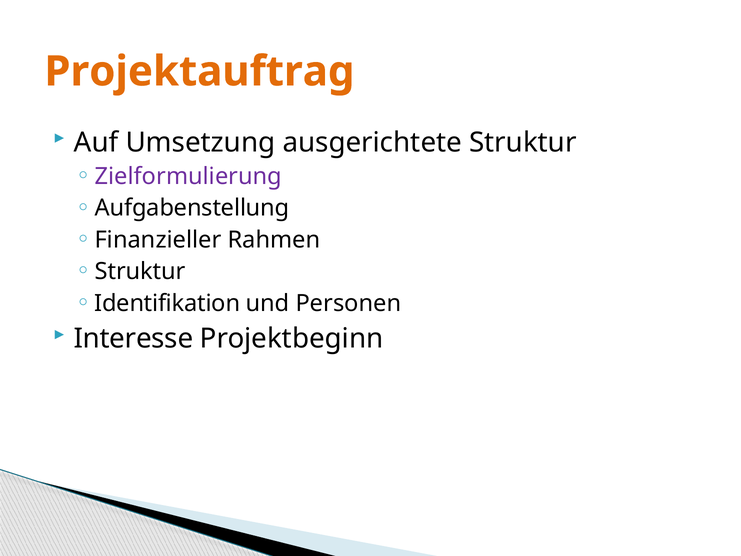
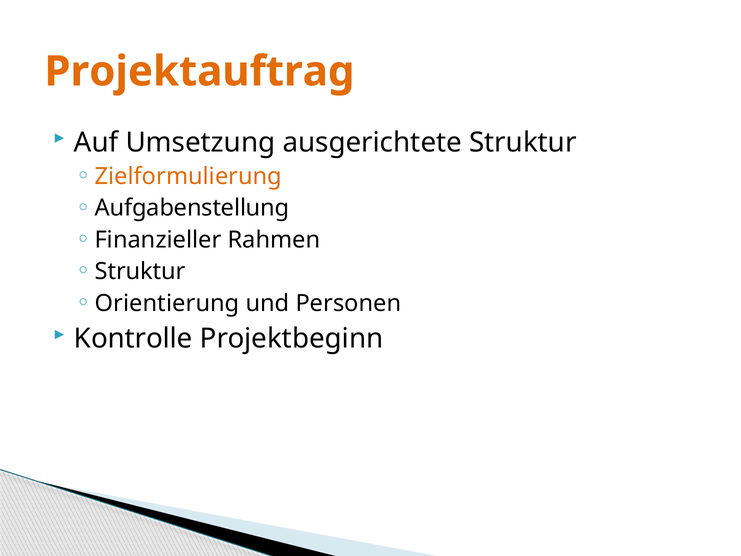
Zielformulierung colour: purple -> orange
Identifikation: Identifikation -> Orientierung
Interesse: Interesse -> Kontrolle
